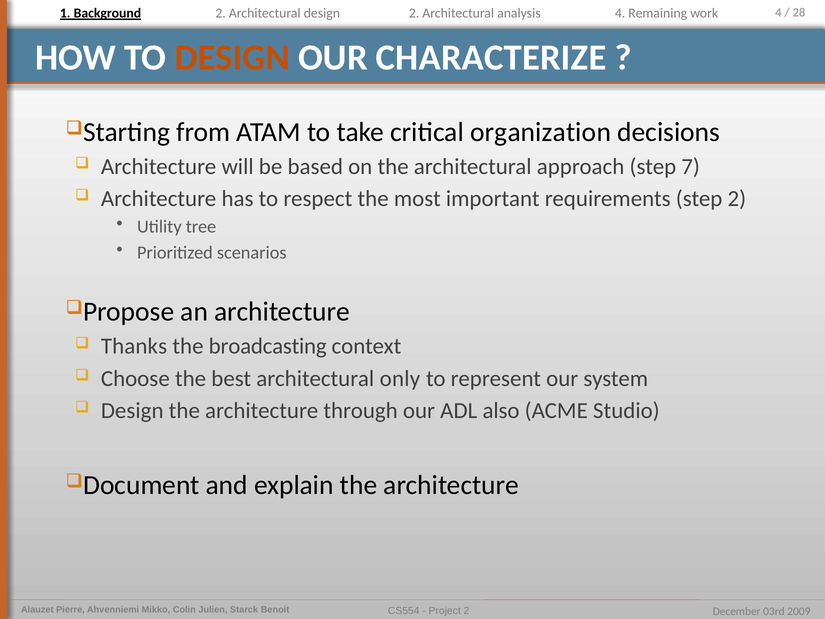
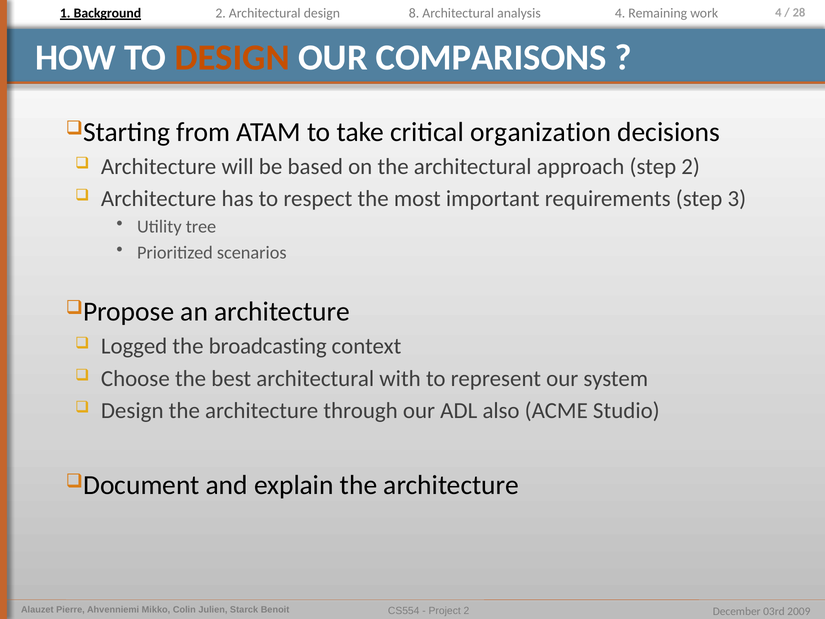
design 2: 2 -> 8
CHARACTERIZE: CHARACTERIZE -> COMPARISONS
step 7: 7 -> 2
step 2: 2 -> 3
Thanks: Thanks -> Logged
only: only -> with
